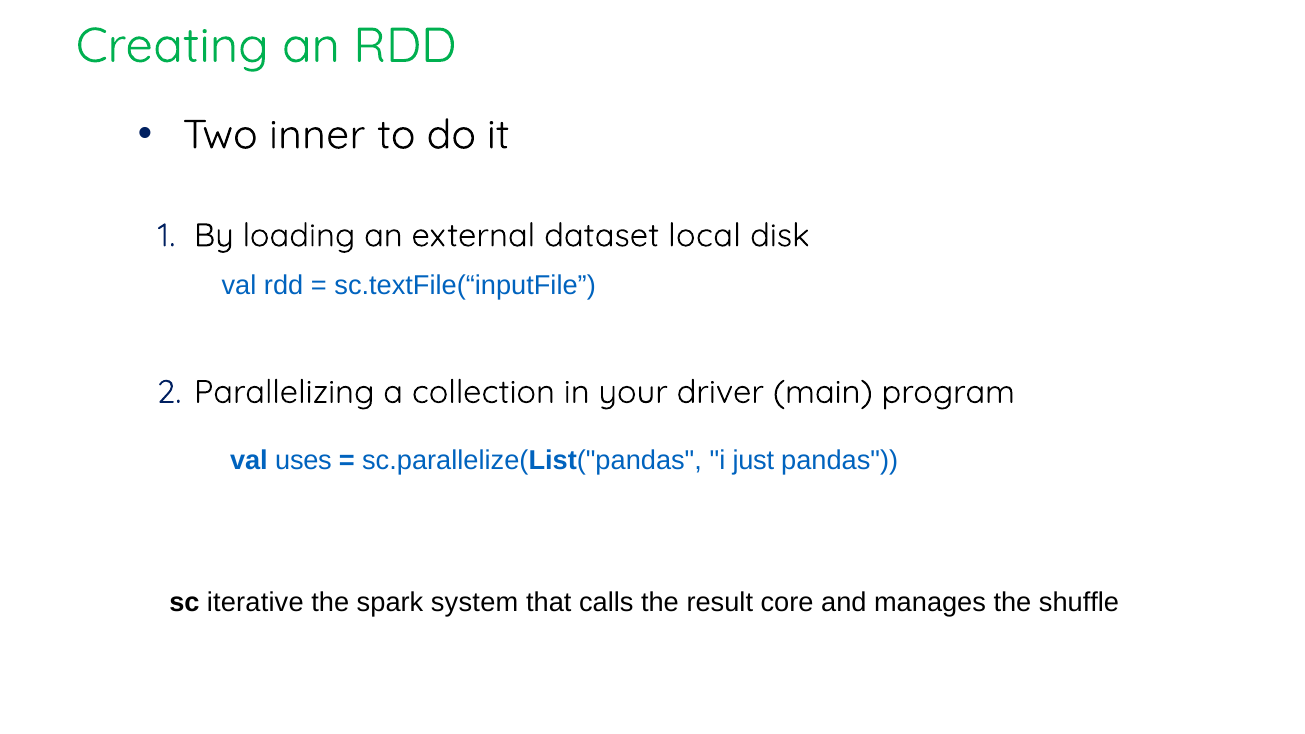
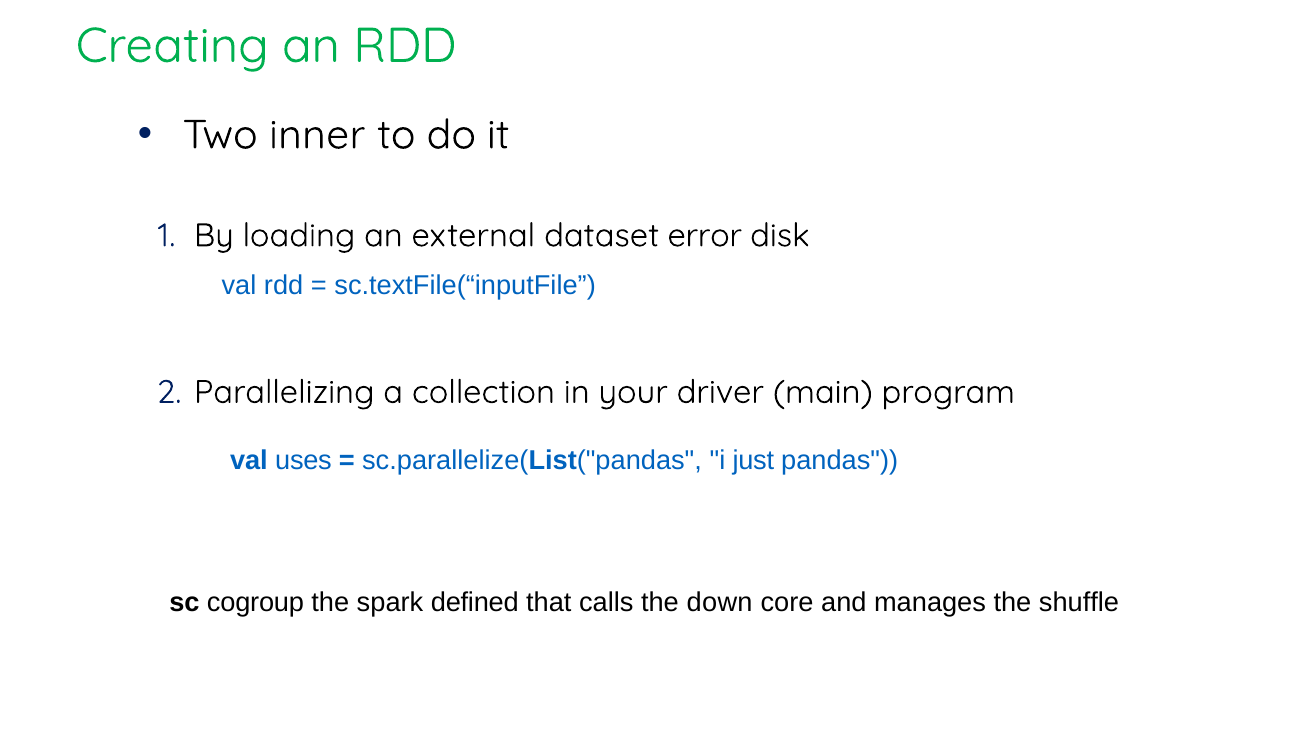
local: local -> error
iterative: iterative -> cogroup
system: system -> defined
result: result -> down
